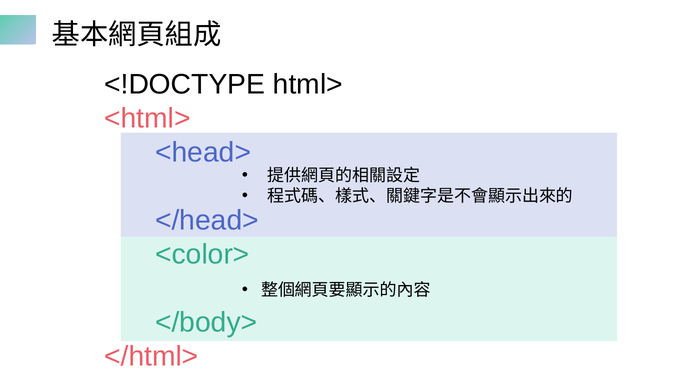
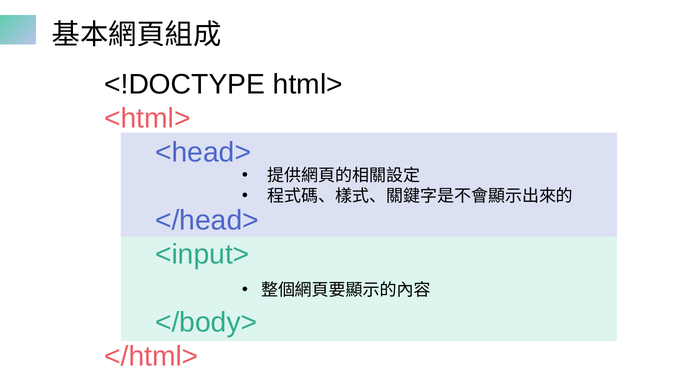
<color>: <color> -> <input>
